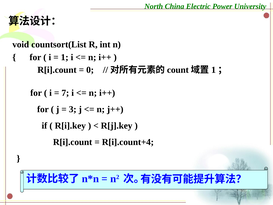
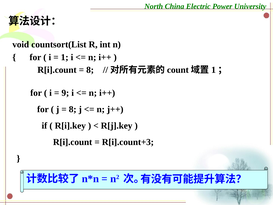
0 at (90, 70): 0 -> 8
7: 7 -> 9
3 at (73, 109): 3 -> 8
R[i].count+4: R[i].count+4 -> R[i].count+3
